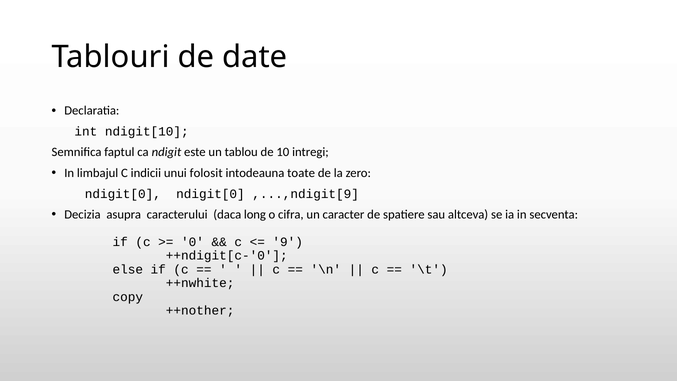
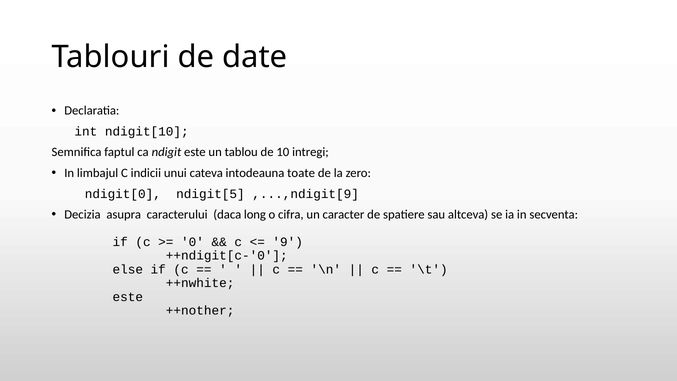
folosit: folosit -> cateva
ndigit[0 ndigit[0: ndigit[0 -> ndigit[5
copy at (128, 297): copy -> este
